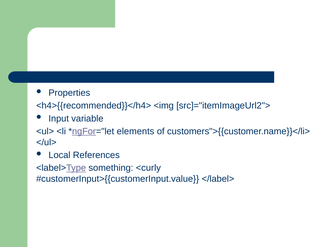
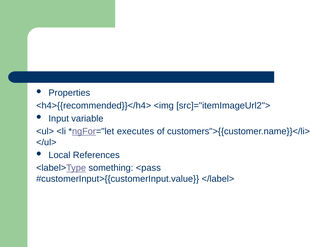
elements: elements -> executes
<curly: <curly -> <pass
